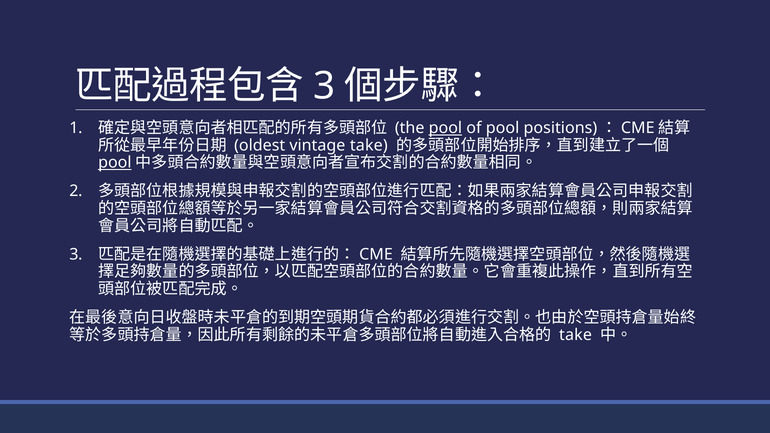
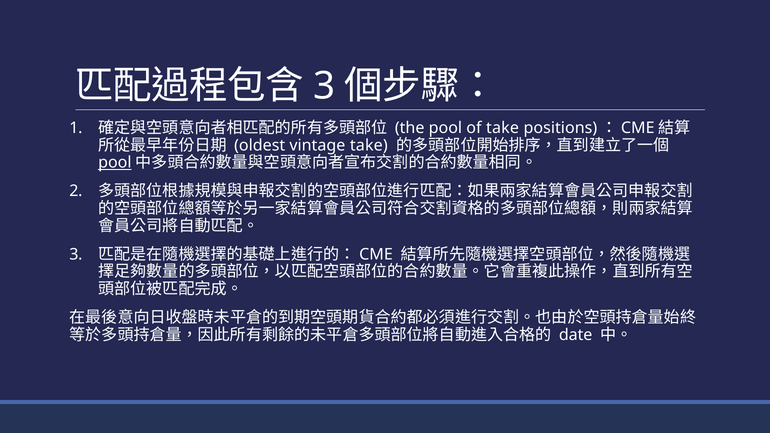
pool at (445, 128) underline: present -> none
of pool: pool -> take
take at (576, 335): take -> date
